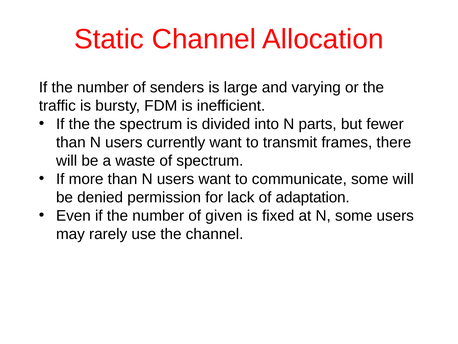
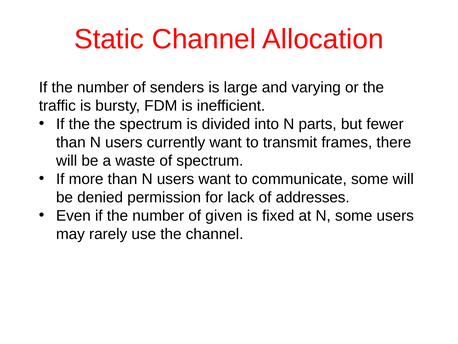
adaptation: adaptation -> addresses
